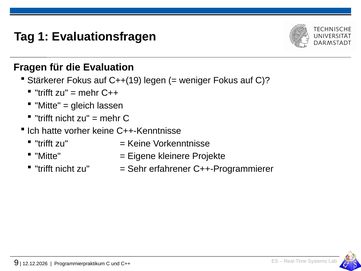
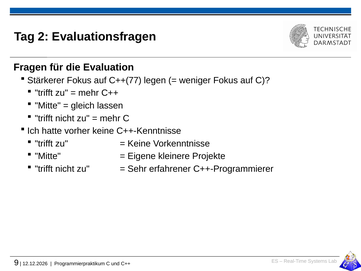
1: 1 -> 2
C++(19: C++(19 -> C++(77
